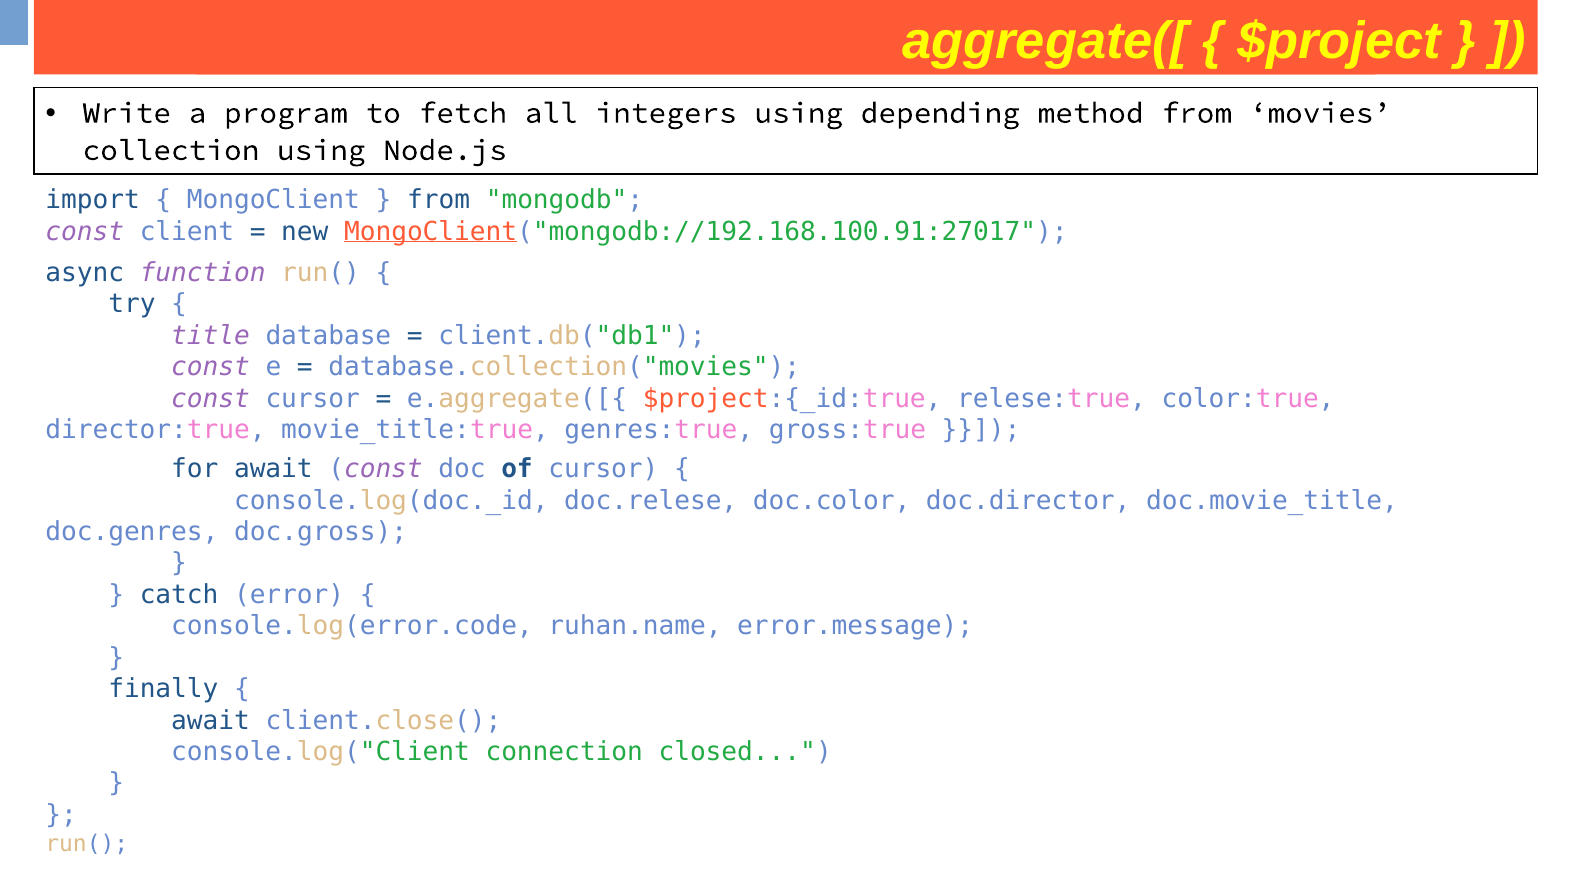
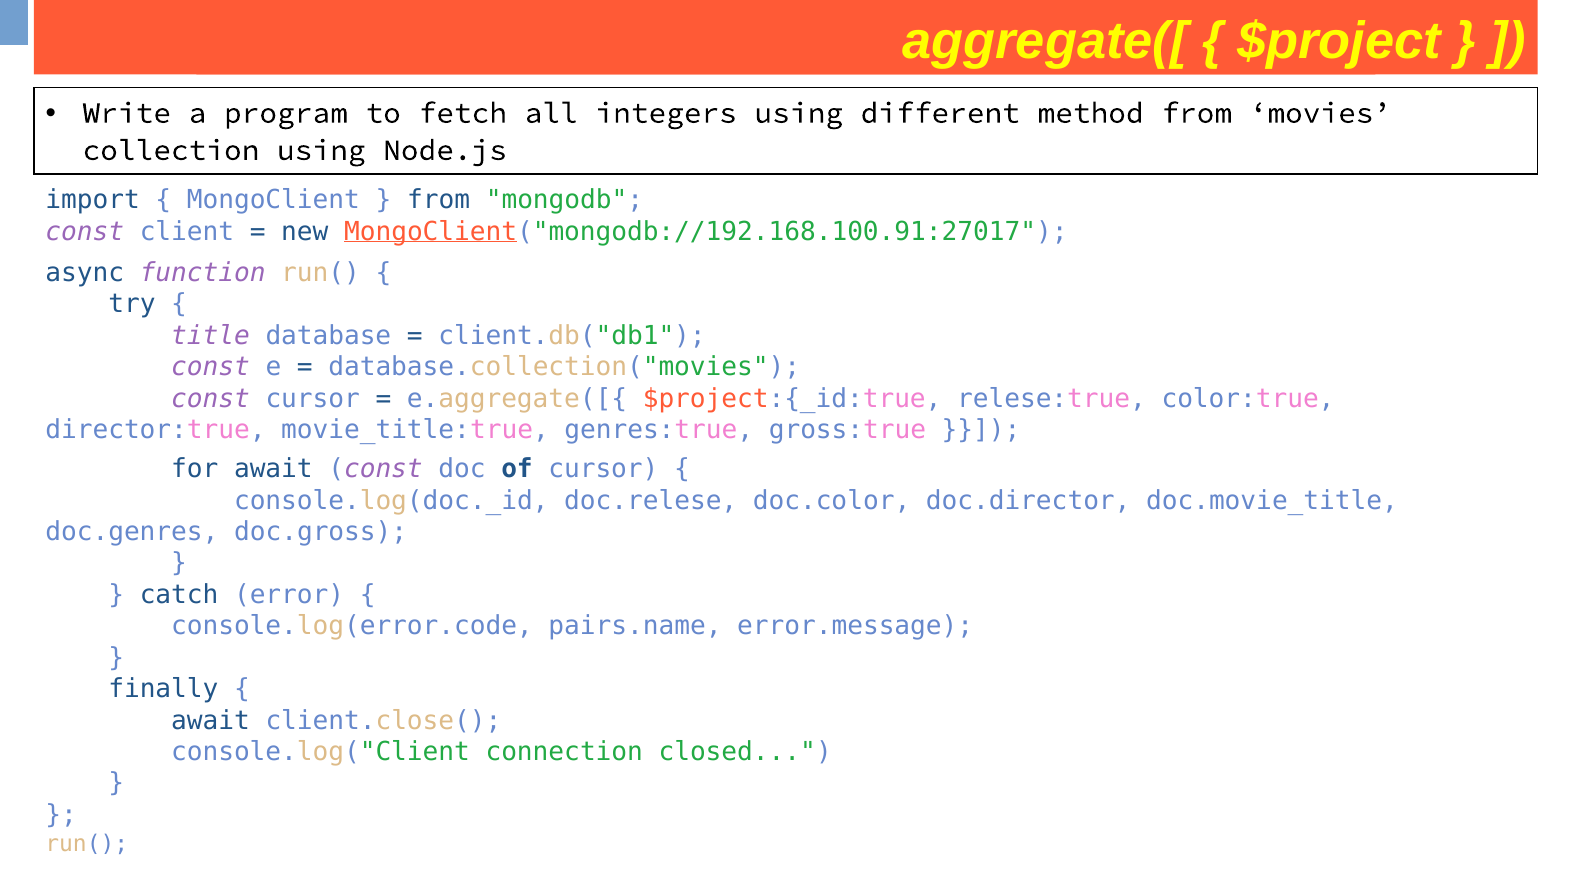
depending: depending -> different
ruhan.name: ruhan.name -> pairs.name
